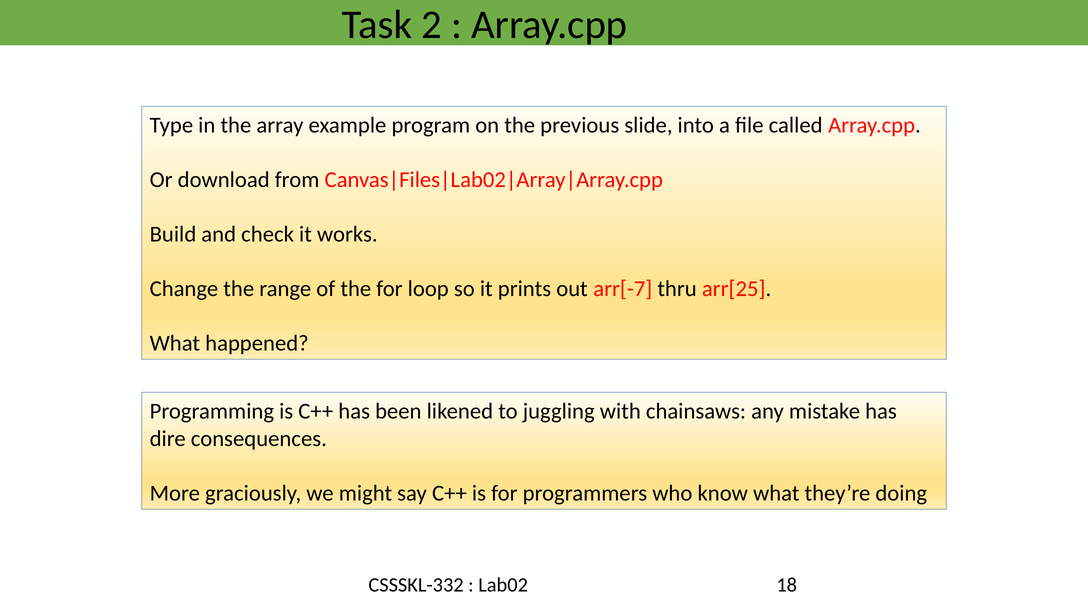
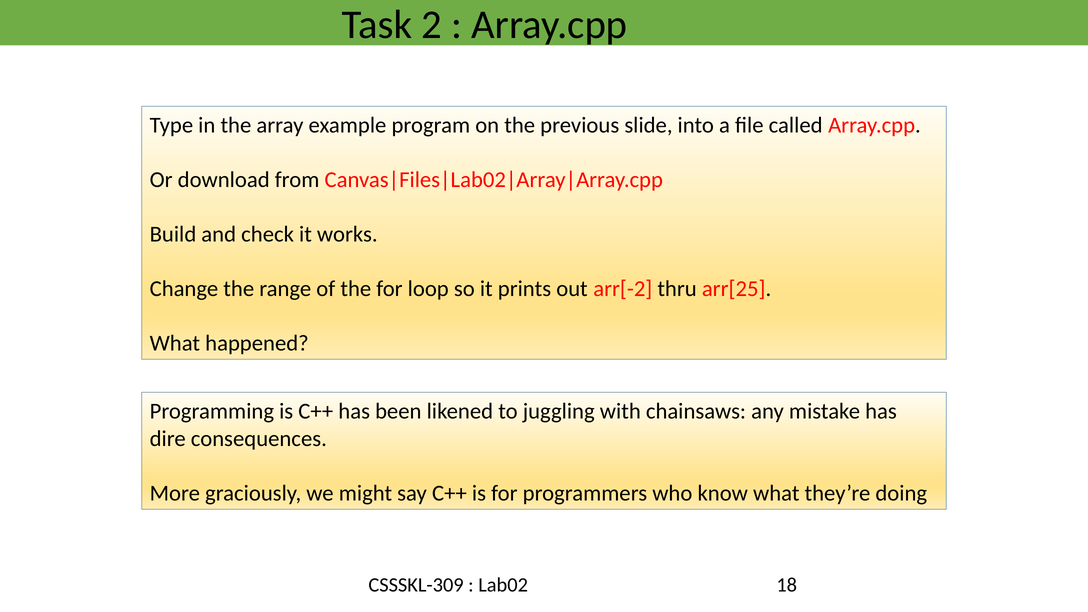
arr[-7: arr[-7 -> arr[-2
CSSSKL-332: CSSSKL-332 -> CSSSKL-309
